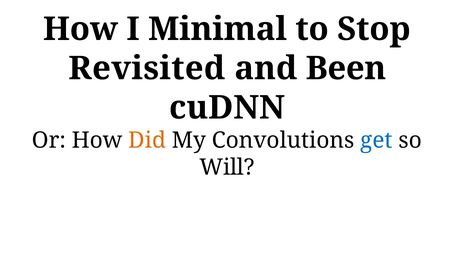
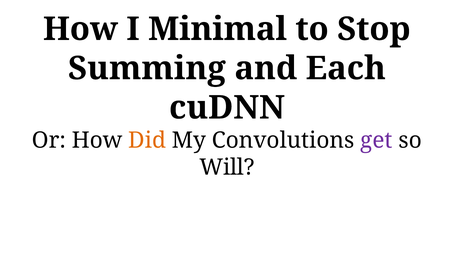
Revisited: Revisited -> Summing
Been: Been -> Each
get colour: blue -> purple
